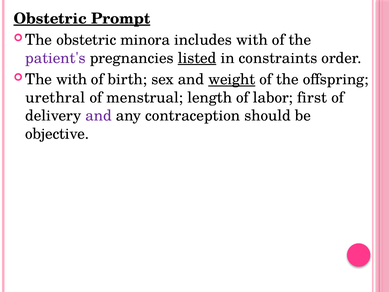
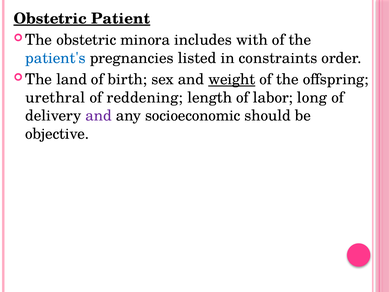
Prompt: Prompt -> Patient
patient's colour: purple -> blue
listed underline: present -> none
with at (72, 79): with -> land
menstrual: menstrual -> reddening
first: first -> long
contraception: contraception -> socioeconomic
